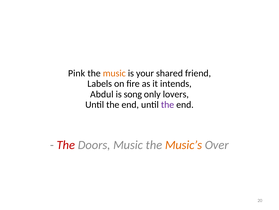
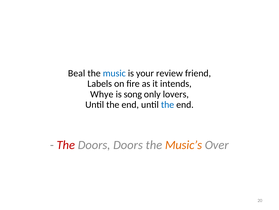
Pink: Pink -> Beal
music at (114, 73) colour: orange -> blue
shared: shared -> review
Abdul: Abdul -> Whye
the at (168, 104) colour: purple -> blue
Doors Music: Music -> Doors
